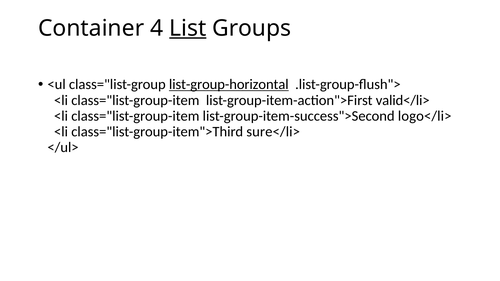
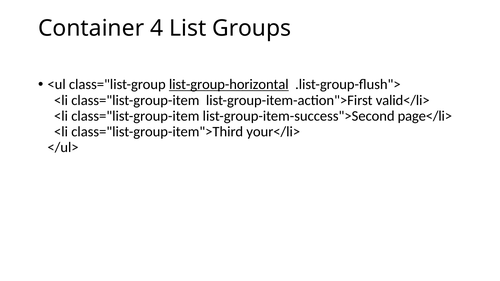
List underline: present -> none
logo</li>: logo</li> -> page</li>
sure</li>: sure</li> -> your</li>
